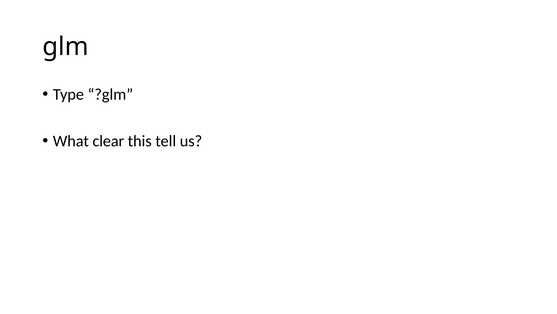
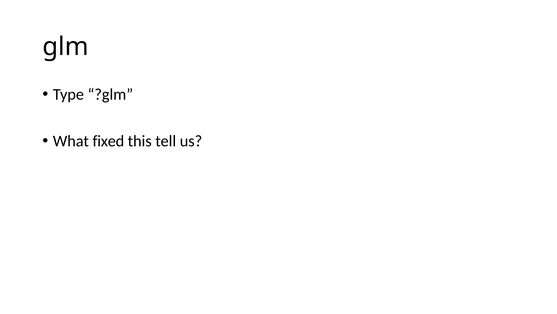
clear: clear -> fixed
